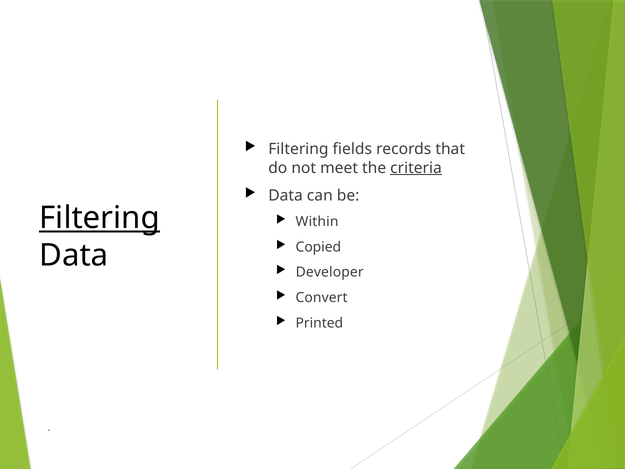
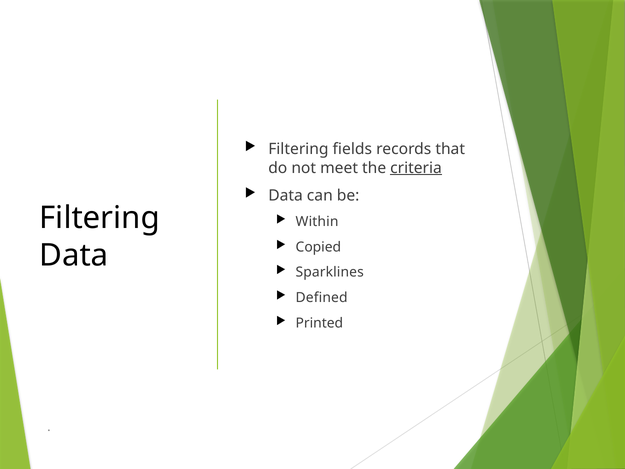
Filtering at (100, 218) underline: present -> none
Developer: Developer -> Sparklines
Convert: Convert -> Defined
